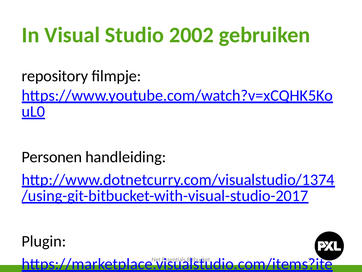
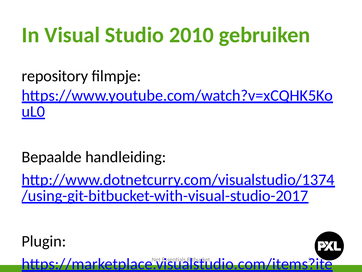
2002: 2002 -> 2010
Personen: Personen -> Bepaalde
